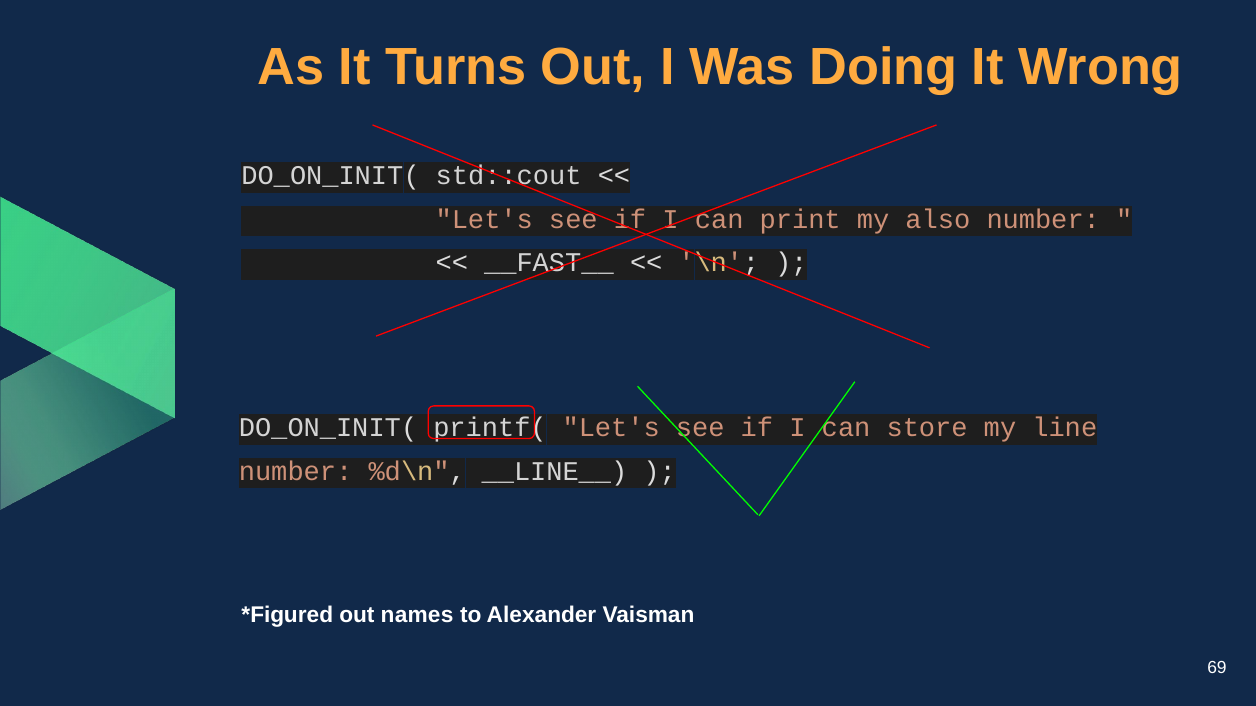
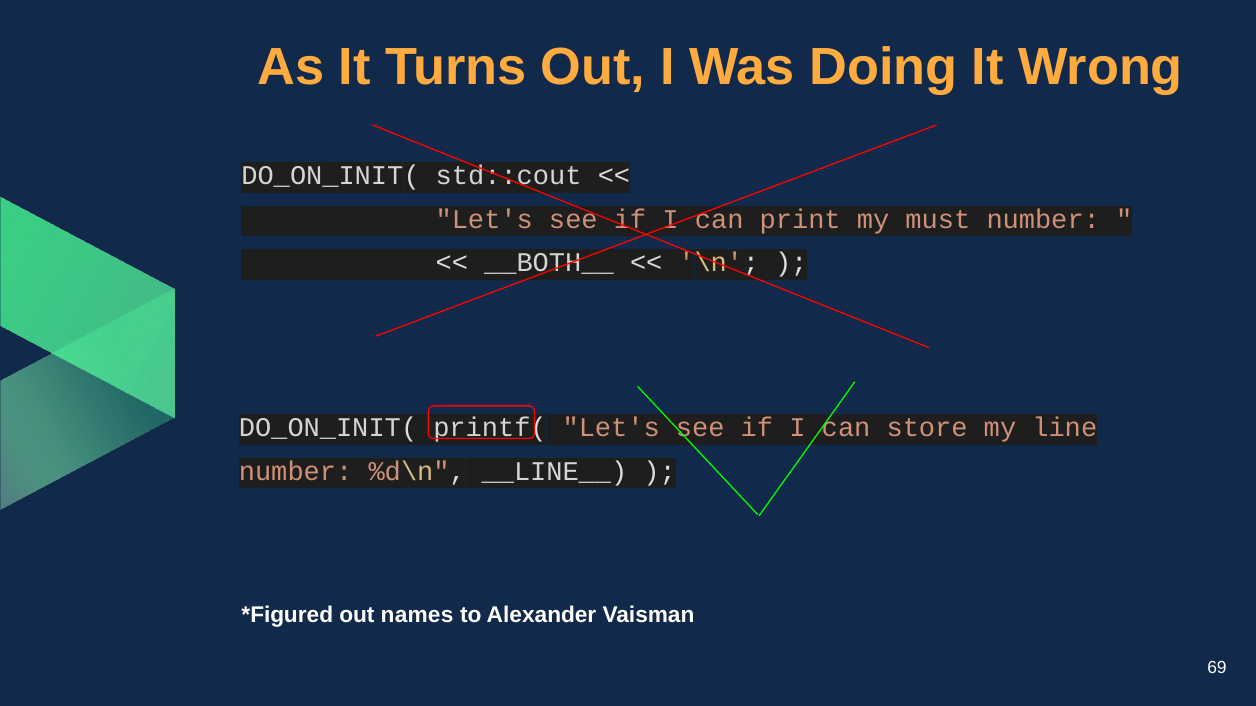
also: also -> must
__FAST__: __FAST__ -> __BOTH__
